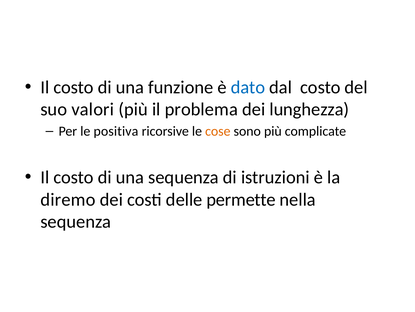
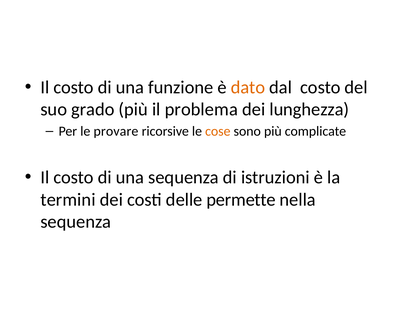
dato colour: blue -> orange
valori: valori -> grado
positiva: positiva -> provare
diremo: diremo -> termini
